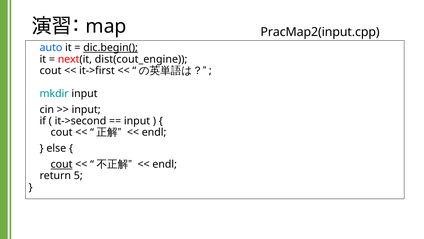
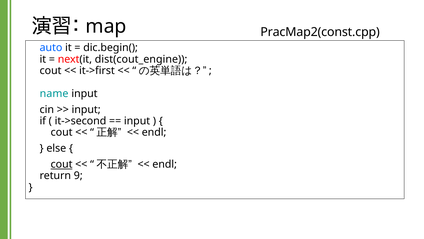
PracMap2(input.cpp: PracMap2(input.cpp -> PracMap2(const.cpp
dic.begin( underline: present -> none
mkdir: mkdir -> name
5: 5 -> 9
